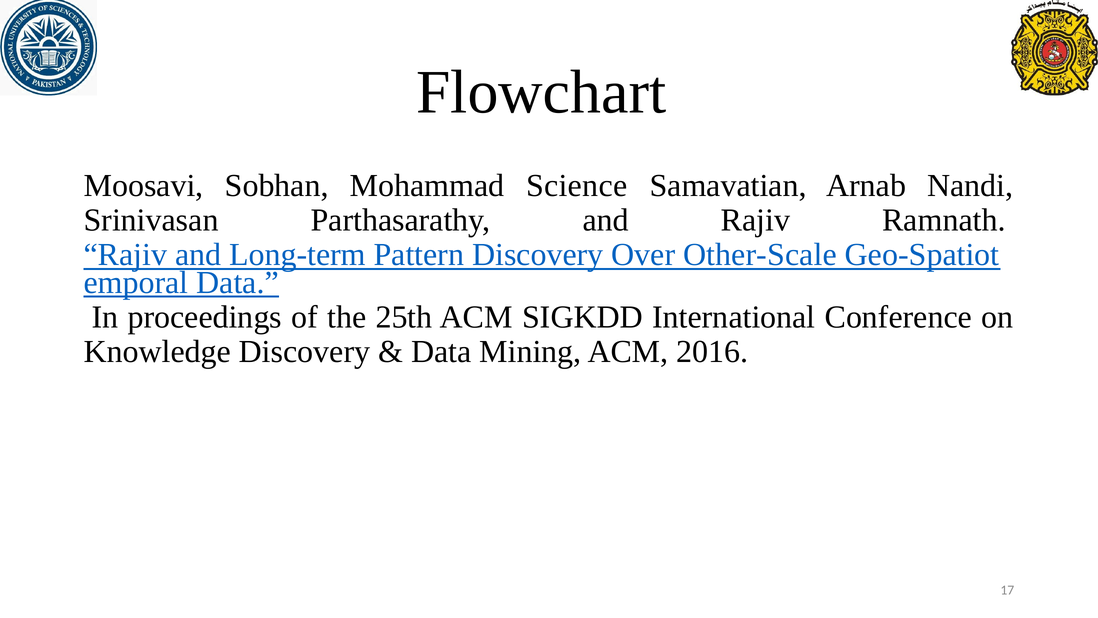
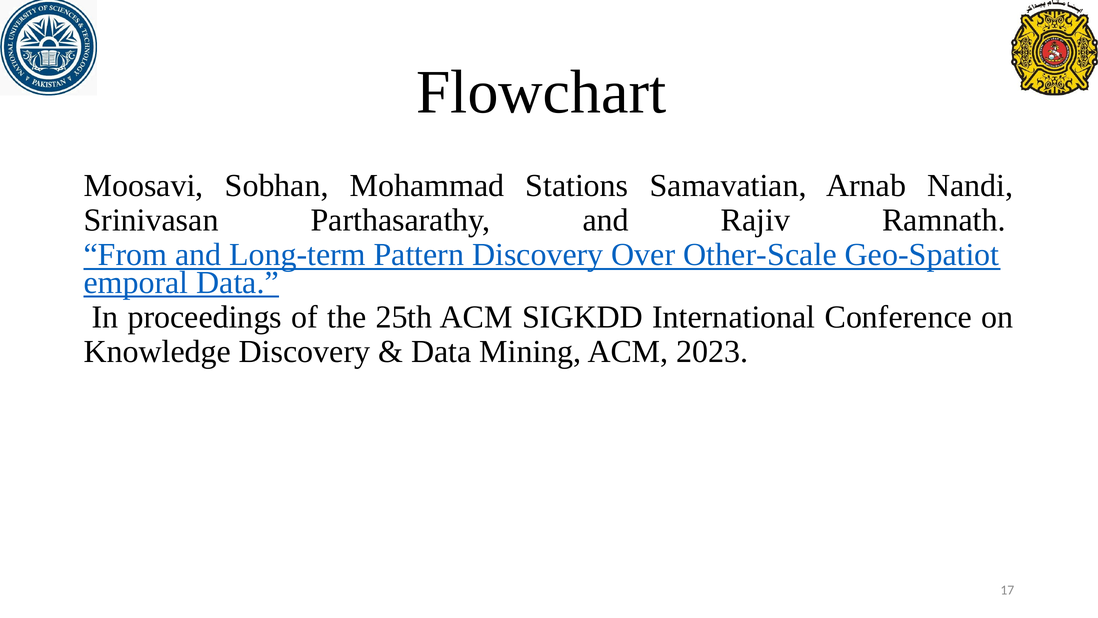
Science: Science -> Stations
Rajiv at (125, 255): Rajiv -> From
2016: 2016 -> 2023
